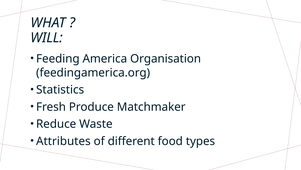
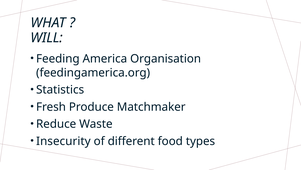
Attributes: Attributes -> Insecurity
